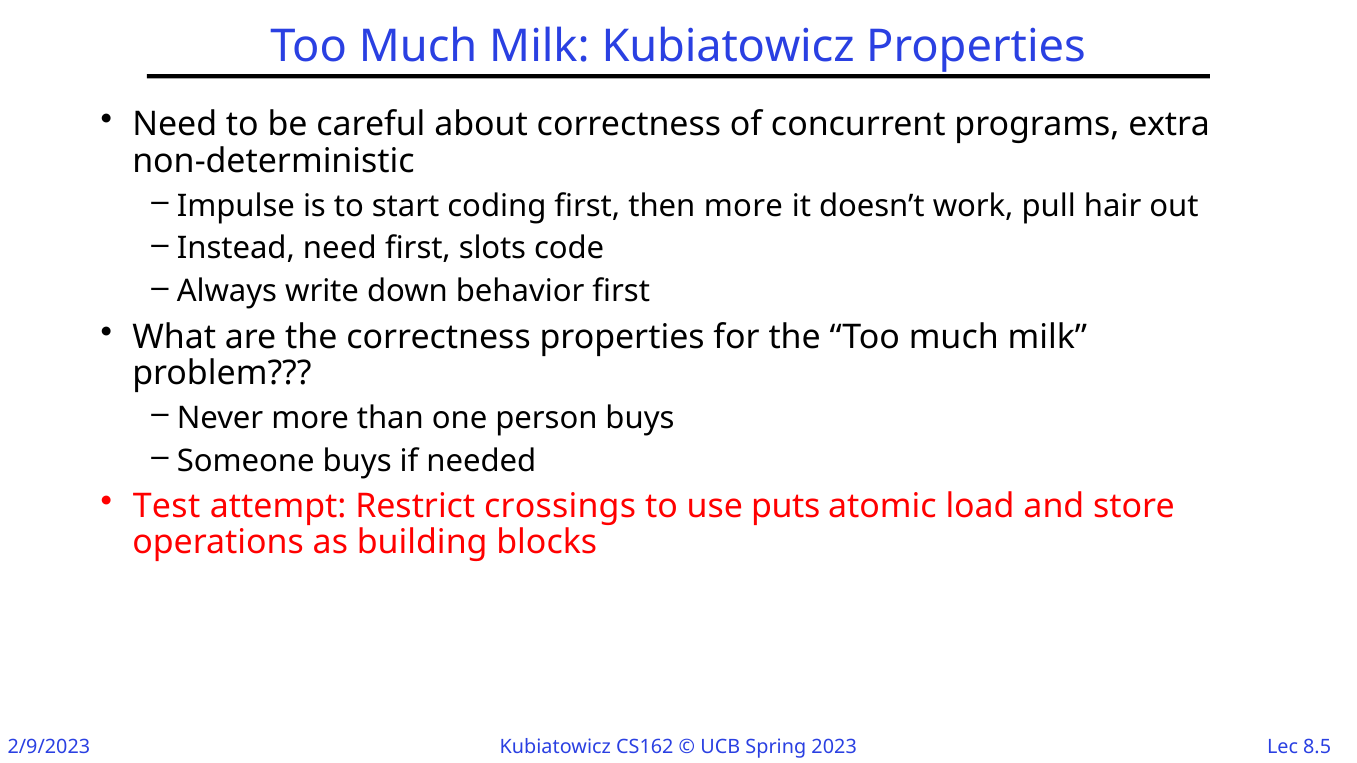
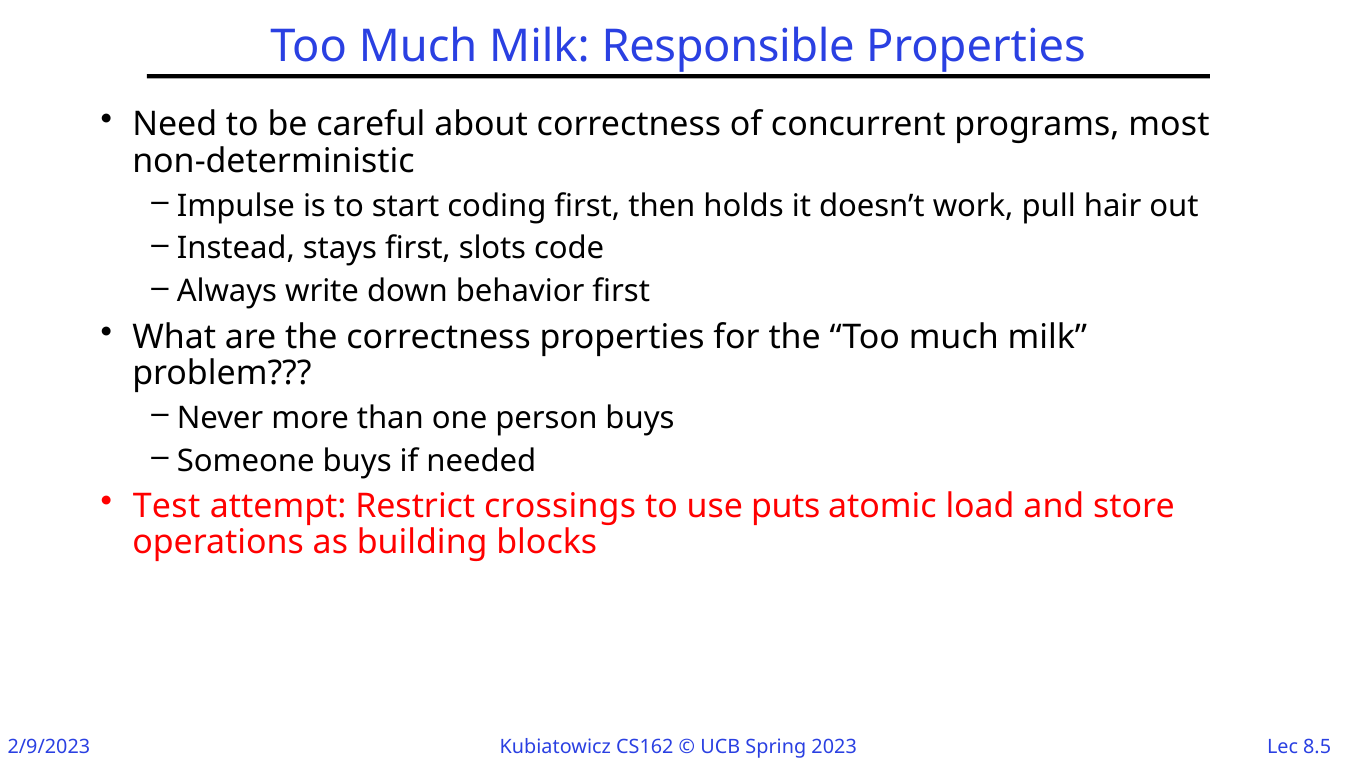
Milk Kubiatowicz: Kubiatowicz -> Responsible
extra: extra -> most
then more: more -> holds
Instead need: need -> stays
